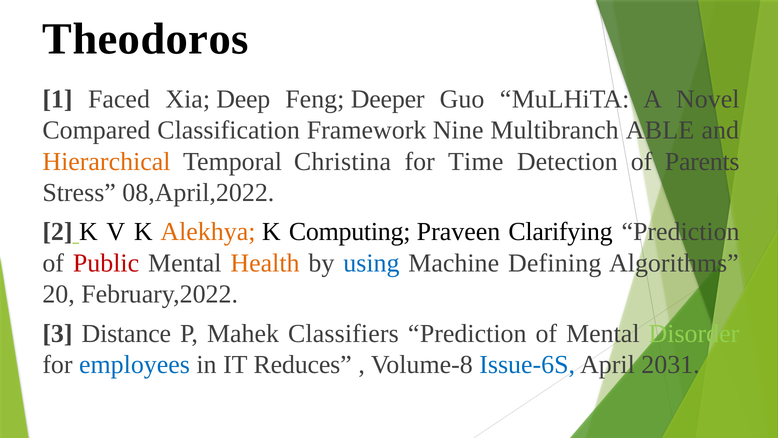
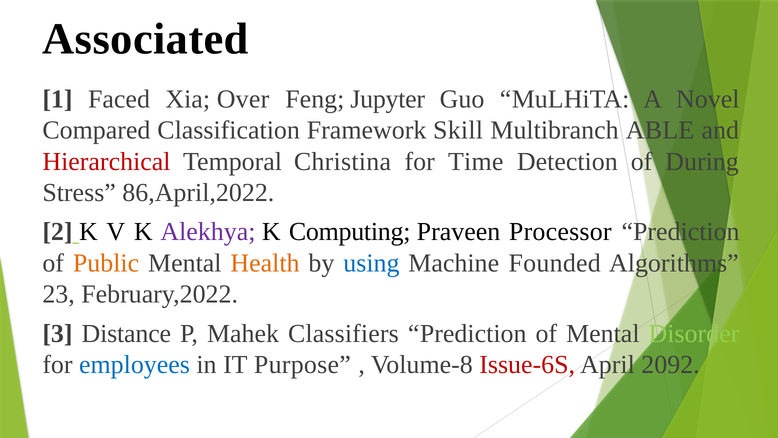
Theodoros: Theodoros -> Associated
Deep: Deep -> Over
Deeper: Deeper -> Jupyter
Nine: Nine -> Skill
Hierarchical colour: orange -> red
Parents: Parents -> During
08,April,2022: 08,April,2022 -> 86,April,2022
Alekhya colour: orange -> purple
Clarifying: Clarifying -> Processor
Public colour: red -> orange
Defining: Defining -> Founded
20: 20 -> 23
Reduces: Reduces -> Purpose
Issue-6S colour: blue -> red
2031: 2031 -> 2092
